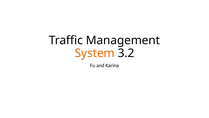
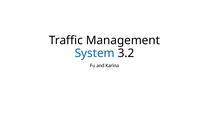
System colour: orange -> blue
